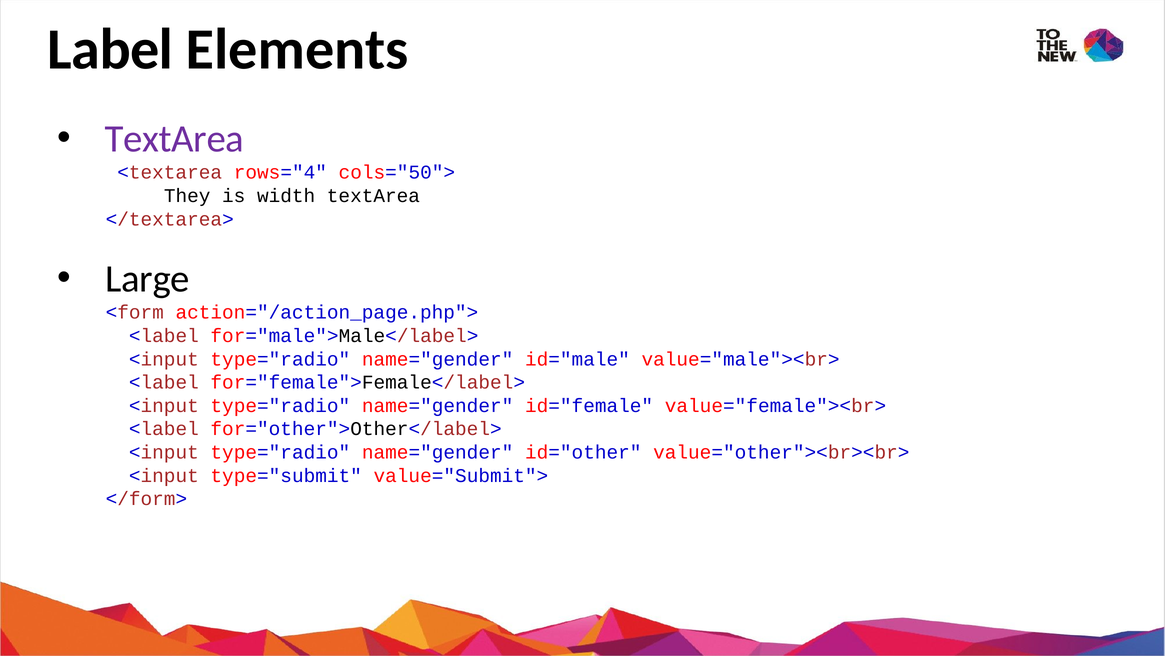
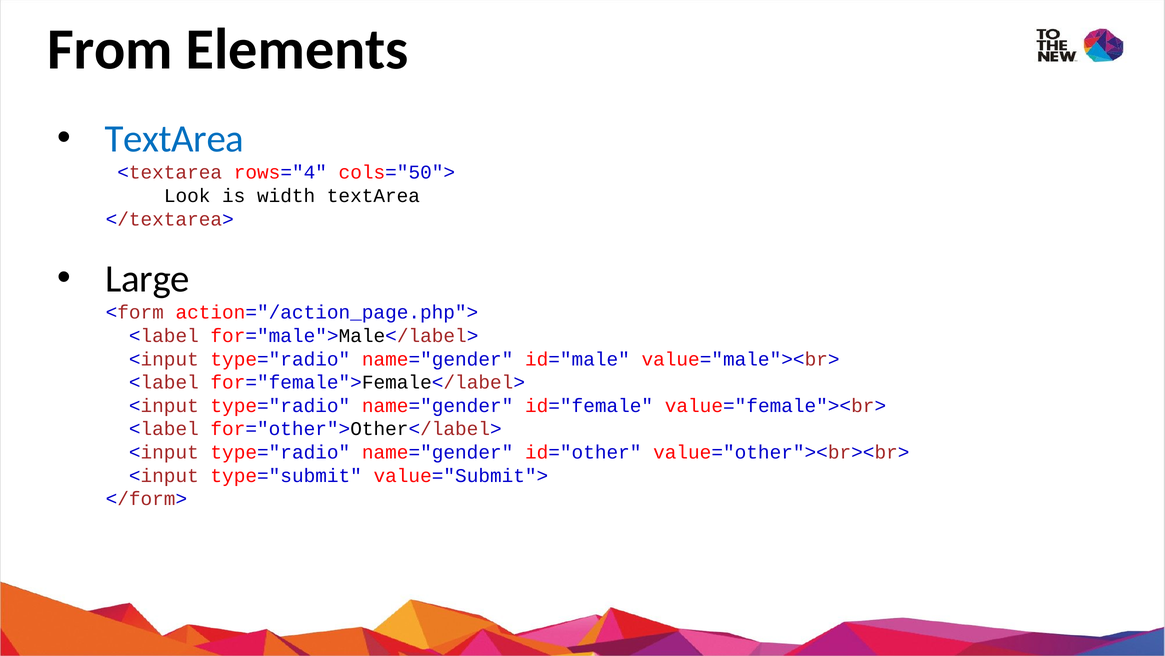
Label: Label -> From
TextArea at (174, 139) colour: purple -> blue
They: They -> Look
